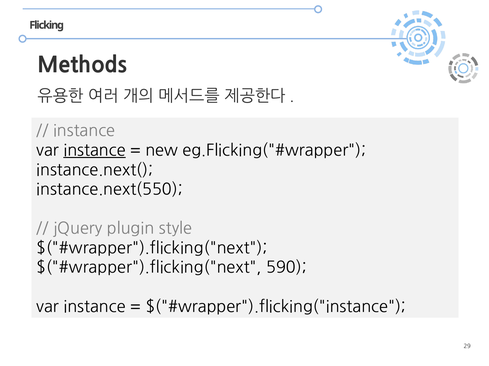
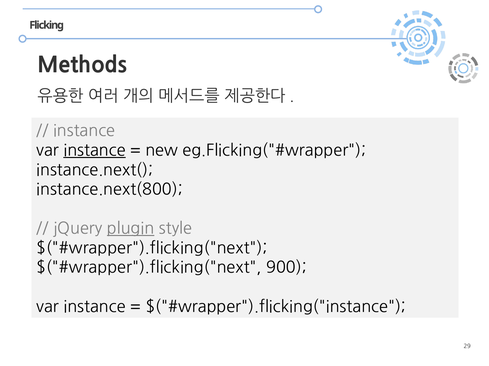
instance.next(550: instance.next(550 -> instance.next(800
plugin underline: none -> present
590: 590 -> 900
